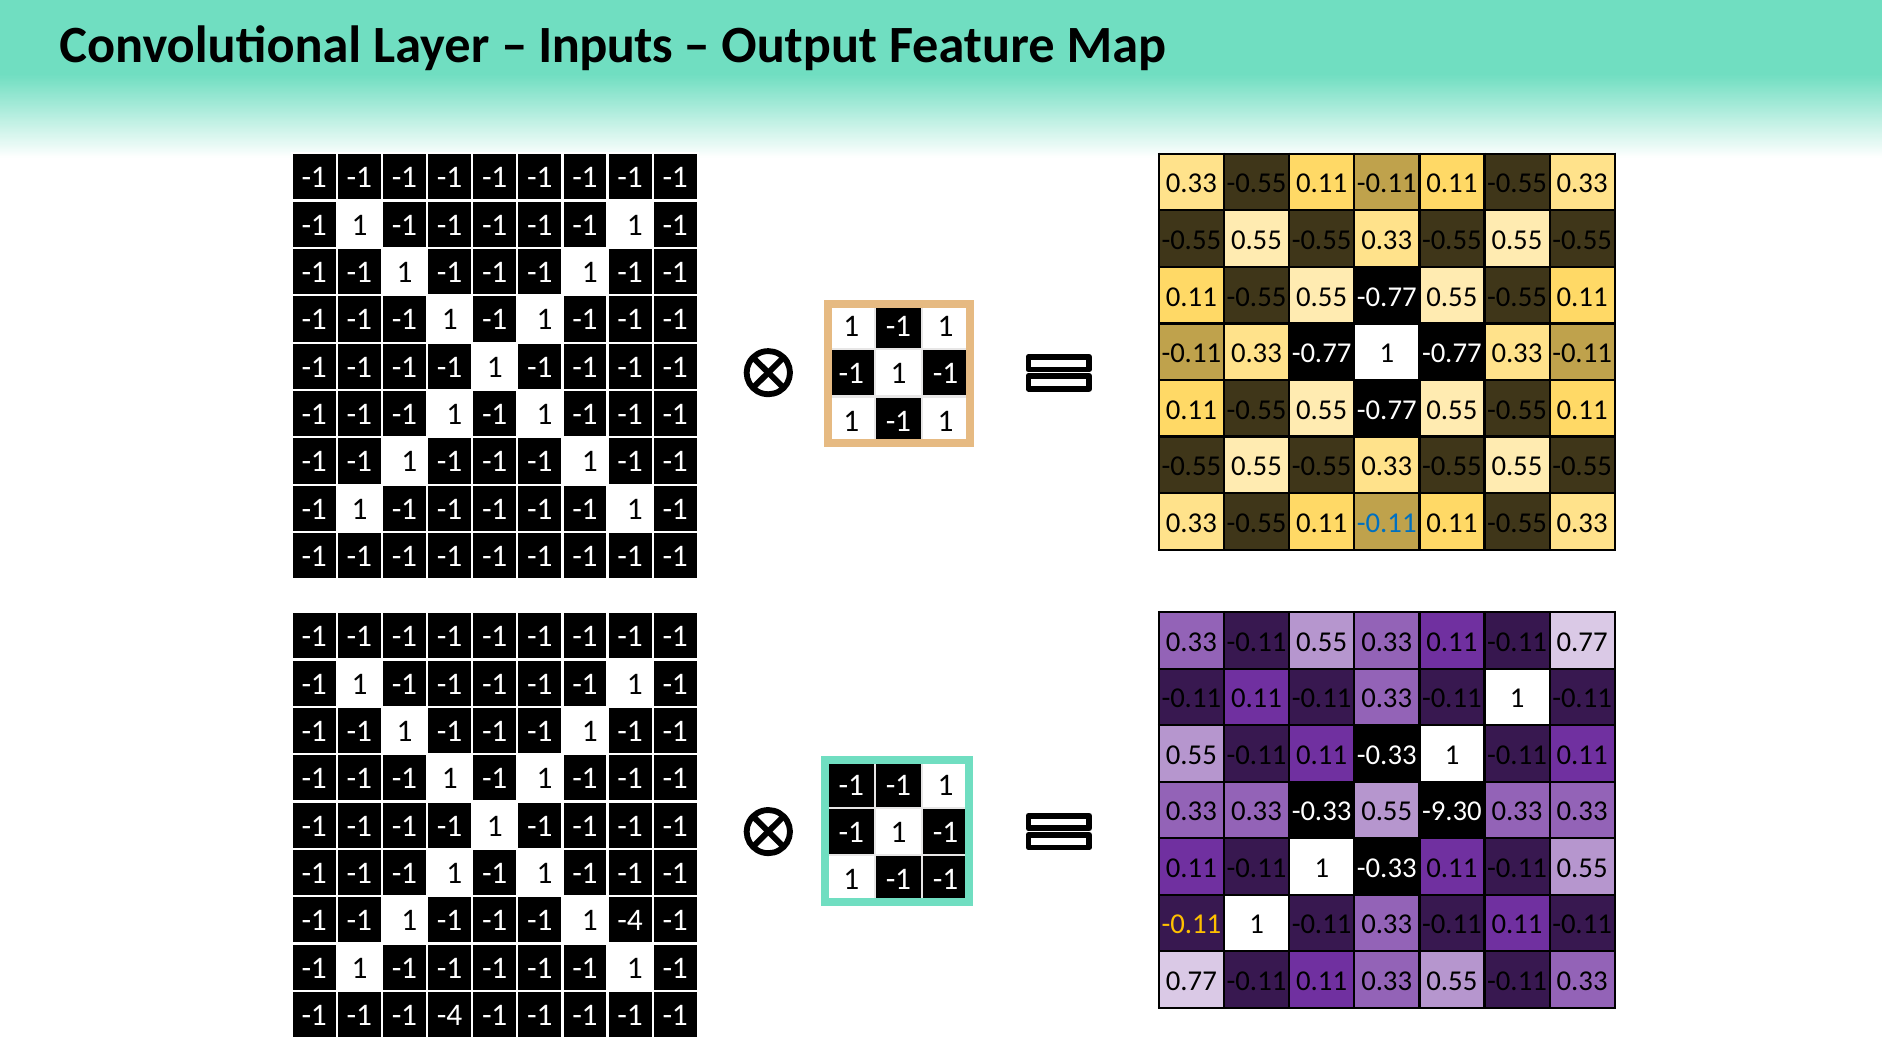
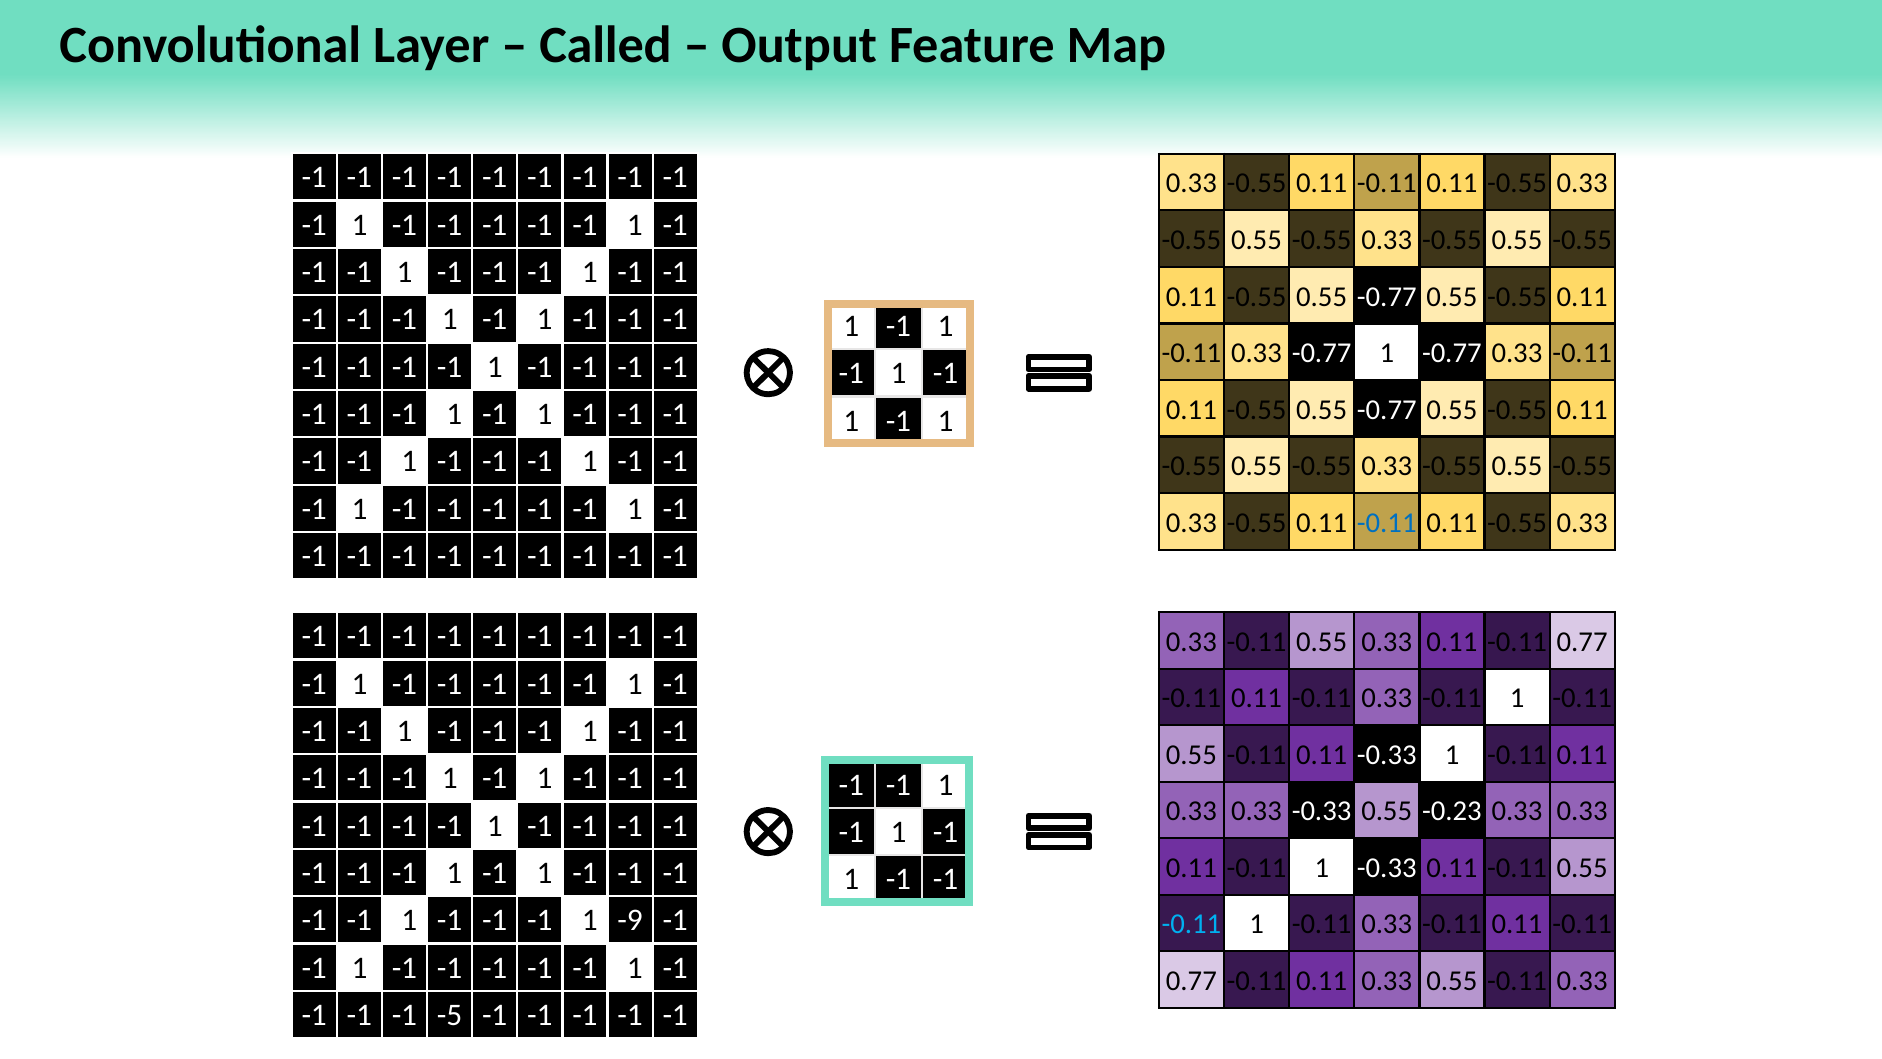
Inputs: Inputs -> Called
-9.30: -9.30 -> -0.23
-4 at (630, 920): -4 -> -9
-0.11 at (1191, 924) colour: yellow -> light blue
-4 at (450, 1015): -4 -> -5
